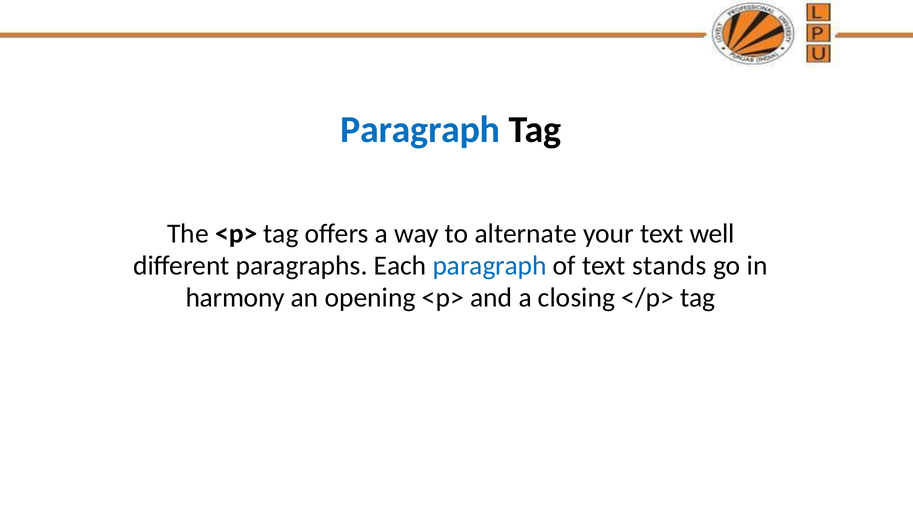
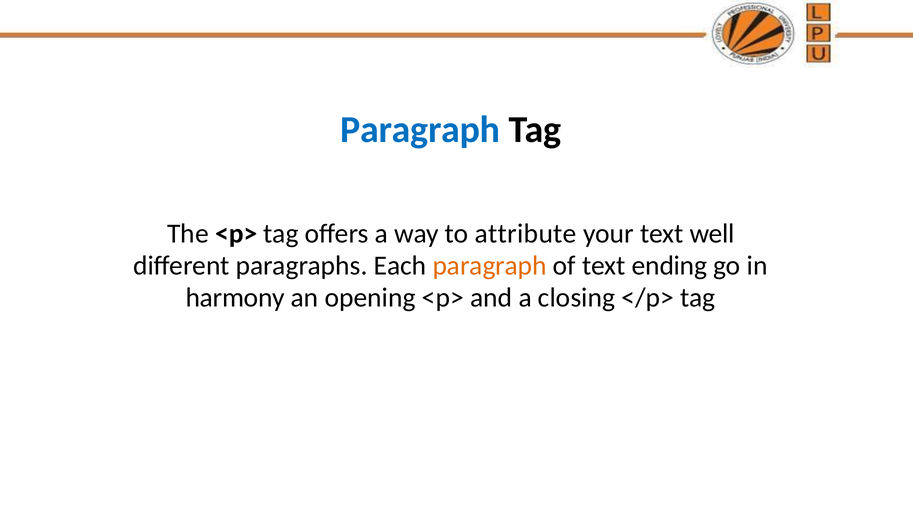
alternate: alternate -> attribute
paragraph at (490, 266) colour: blue -> orange
stands: stands -> ending
